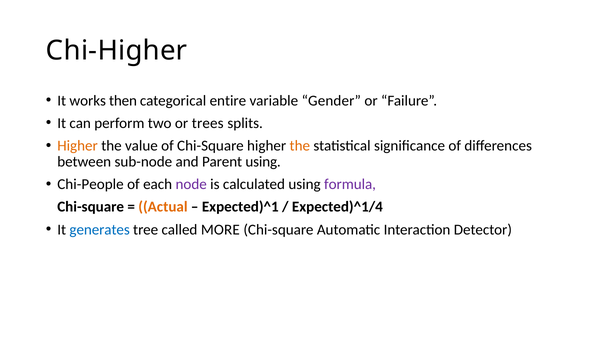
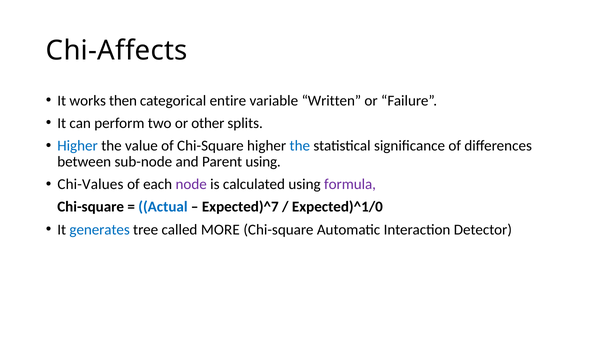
Chi-Higher: Chi-Higher -> Chi-Affects
Gender: Gender -> Written
trees: trees -> other
Higher at (78, 146) colour: orange -> blue
the at (300, 146) colour: orange -> blue
Chi-People: Chi-People -> Chi-Values
Actual colour: orange -> blue
Expected)^1: Expected)^1 -> Expected)^7
Expected)^1/4: Expected)^1/4 -> Expected)^1/0
